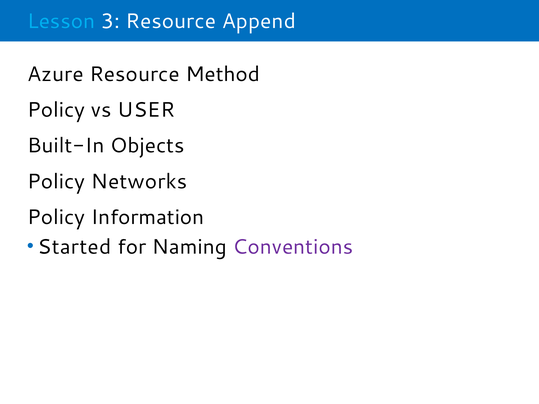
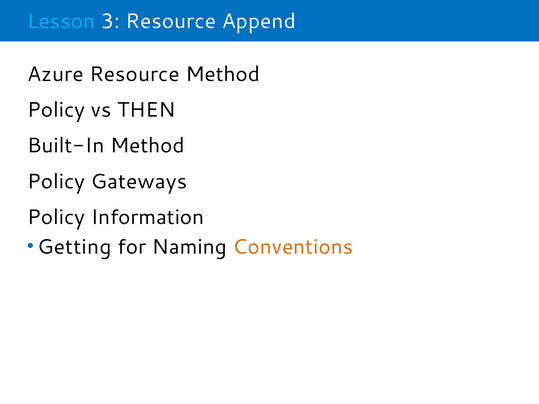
USER: USER -> THEN
Built-In Objects: Objects -> Method
Networks: Networks -> Gateways
Started: Started -> Getting
Conventions colour: purple -> orange
